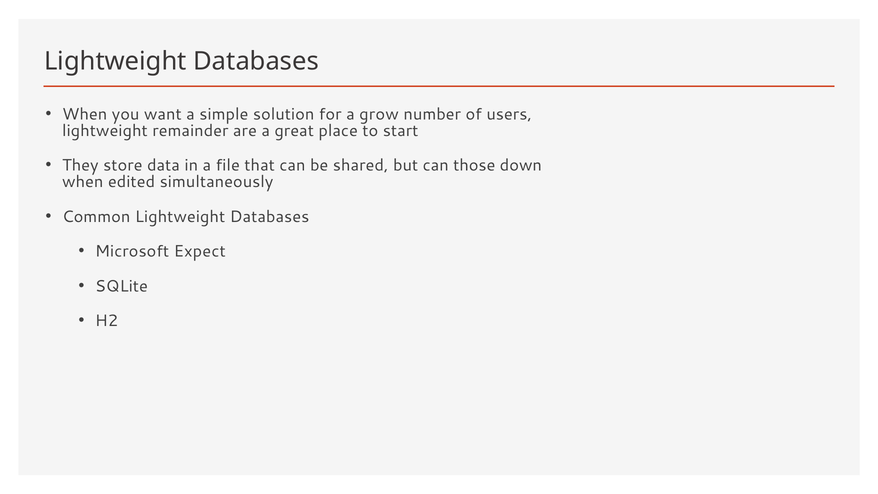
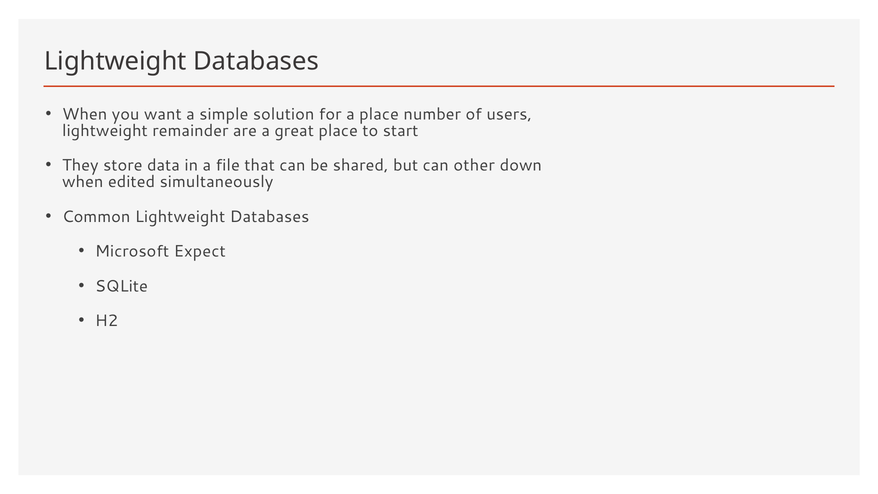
a grow: grow -> place
those: those -> other
